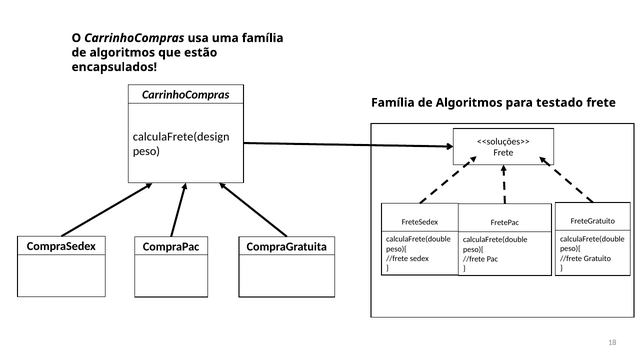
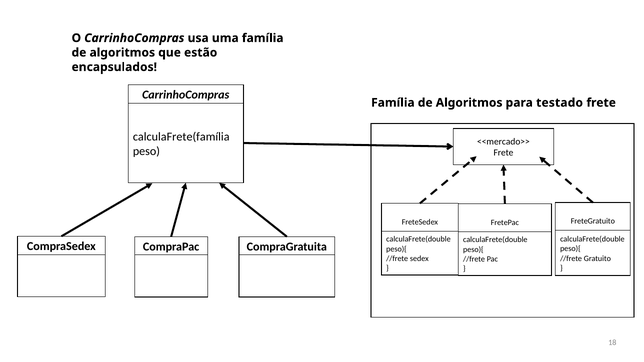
calculaFrete(design: calculaFrete(design -> calculaFrete(família
<<soluções>>: <<soluções>> -> <<mercado>>
